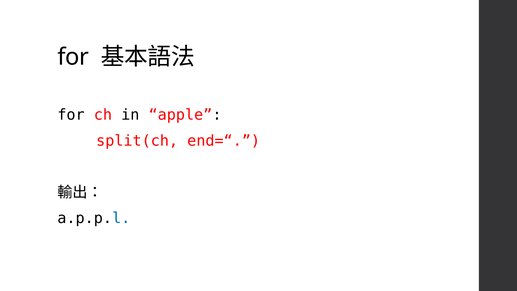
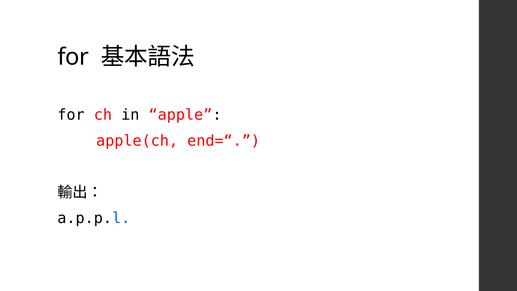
split(ch: split(ch -> apple(ch
